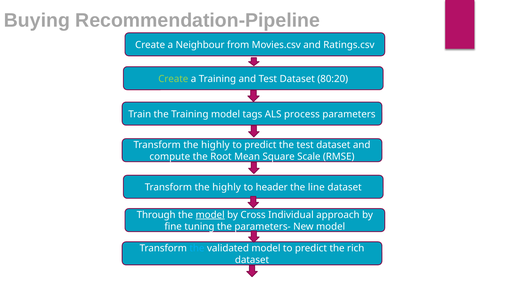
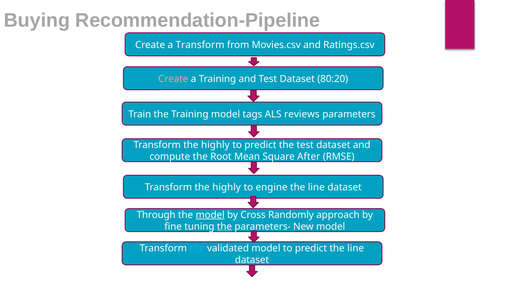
a Neighbour: Neighbour -> Transform
Create at (173, 79) colour: light green -> pink
process: process -> reviews
Scale: Scale -> After
header: header -> engine
Individual: Individual -> Randomly
the at (224, 226) underline: none -> present
predict the rich: rich -> line
